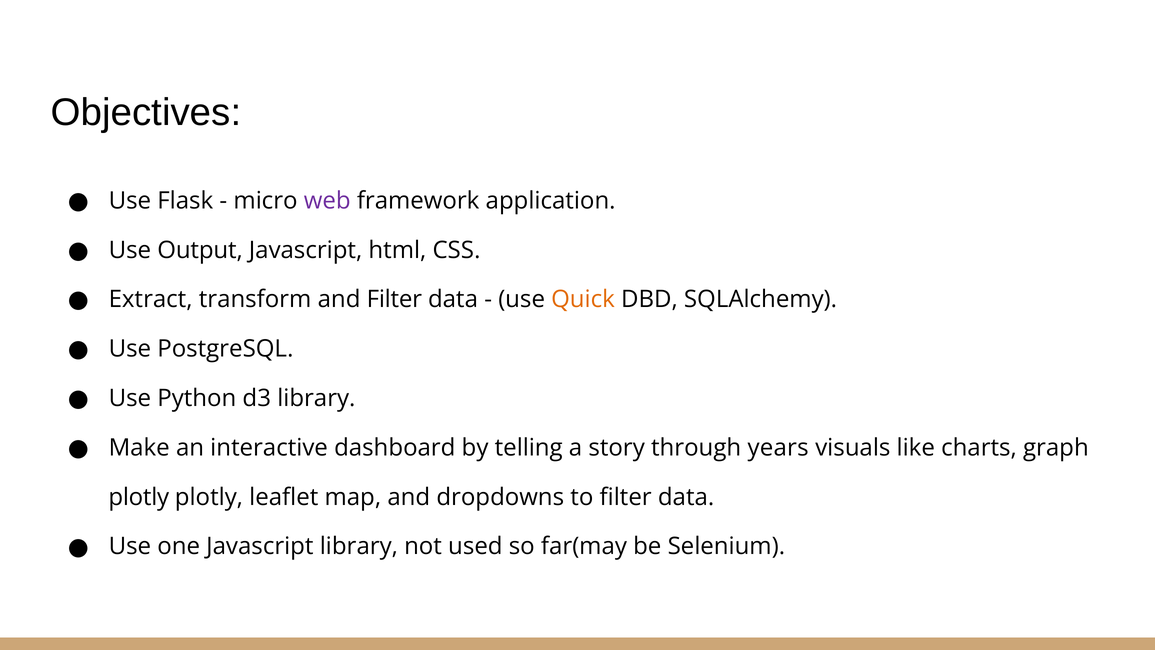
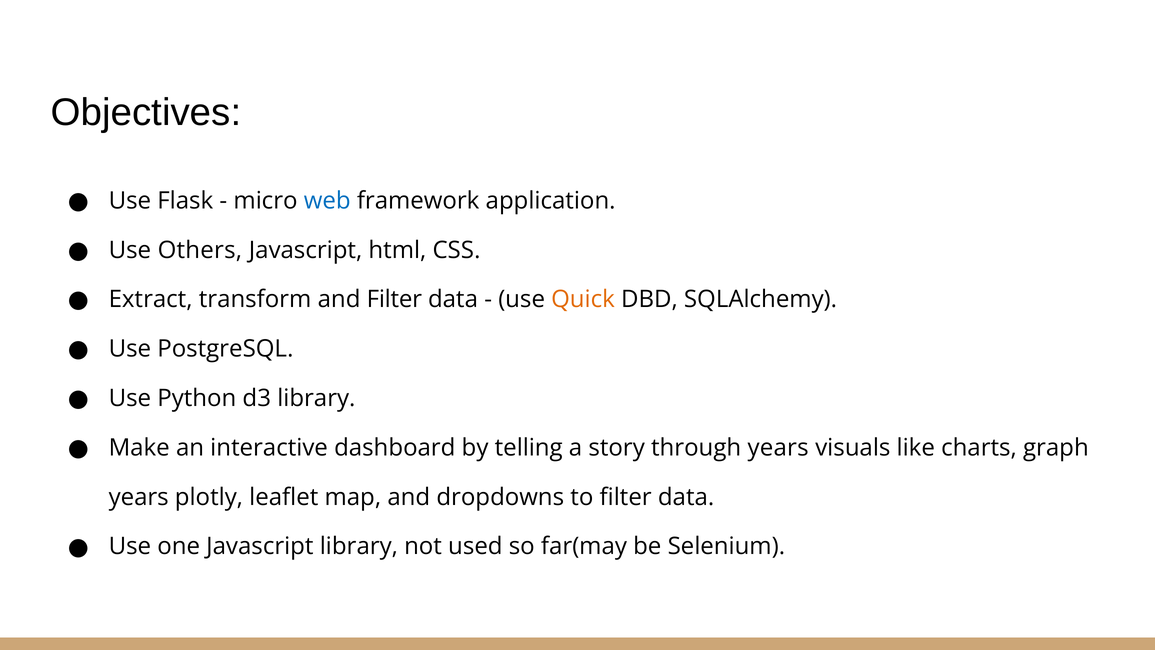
web colour: purple -> blue
Output: Output -> Others
plotly at (139, 497): plotly -> years
